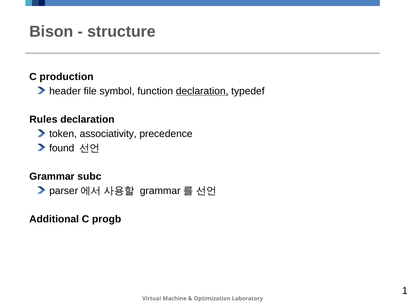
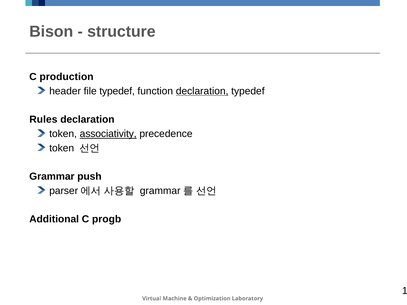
file symbol: symbol -> typedef
associativity underline: none -> present
found at (62, 148): found -> token
subc: subc -> push
